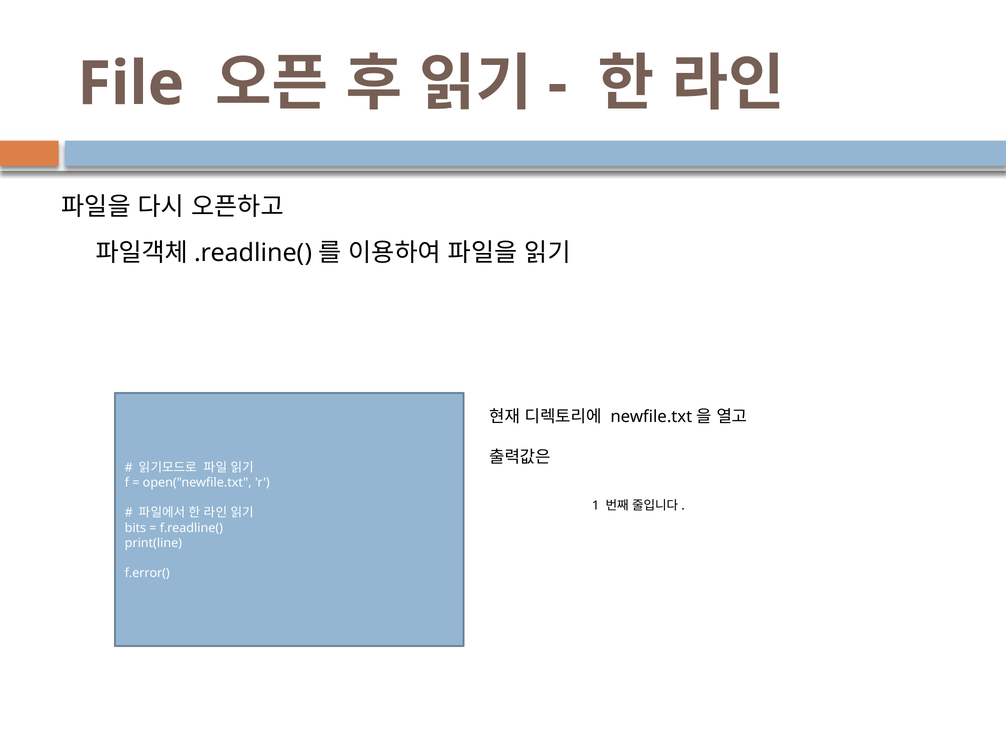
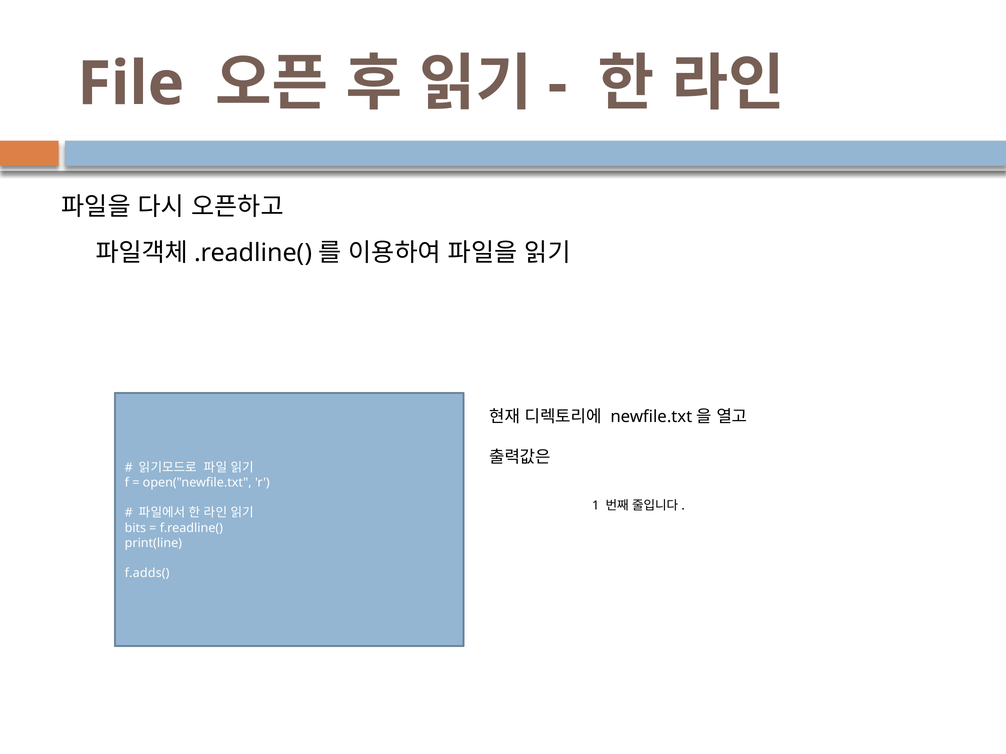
f.error(: f.error( -> f.adds(
